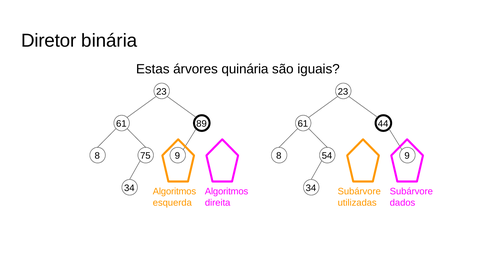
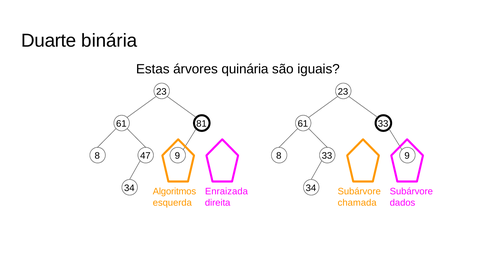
Diretor: Diretor -> Duarte
89: 89 -> 81
61 44: 44 -> 33
75: 75 -> 47
8 54: 54 -> 33
Algoritmos at (227, 191): Algoritmos -> Enraizada
utilizadas: utilizadas -> chamada
